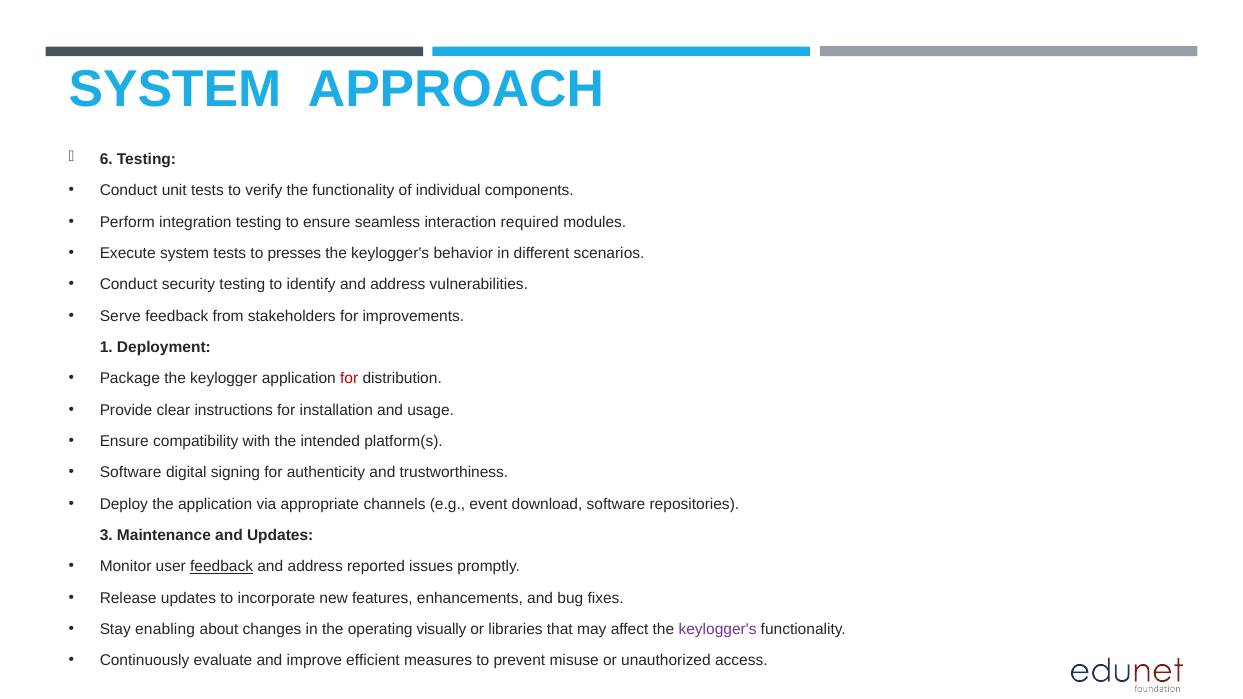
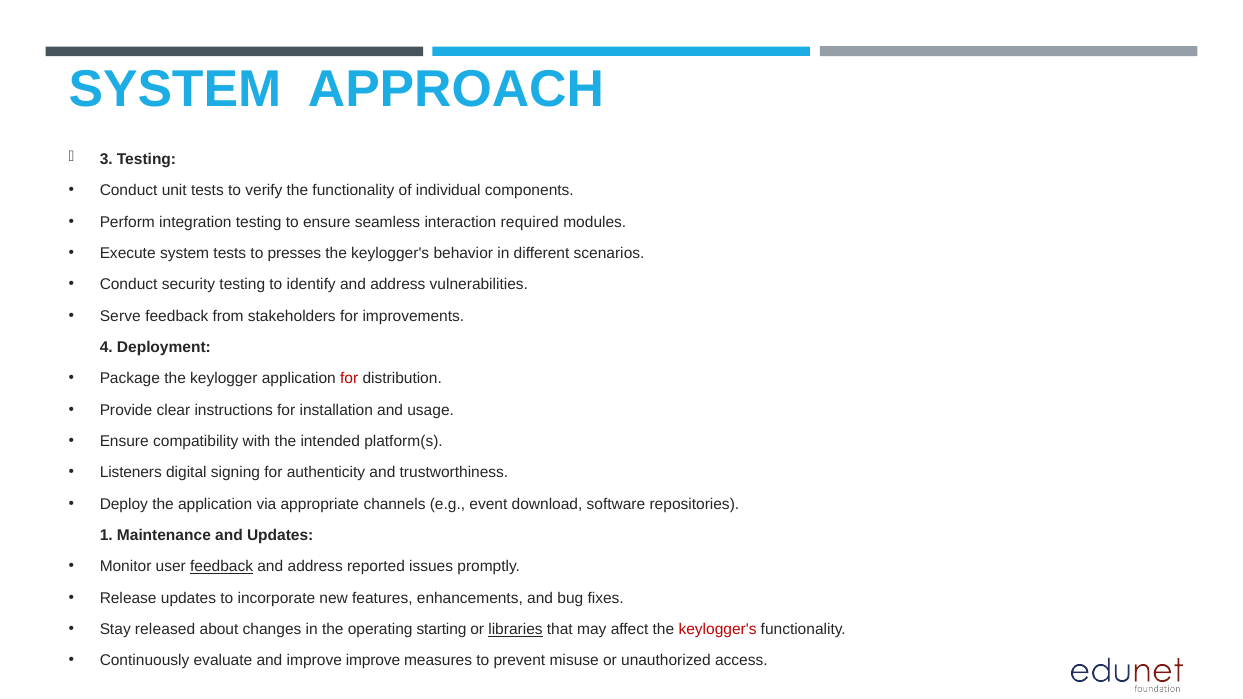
6: 6 -> 3
1: 1 -> 4
Software at (131, 473): Software -> Listeners
3: 3 -> 1
enabling: enabling -> released
visually: visually -> starting
libraries underline: none -> present
keylogger's at (718, 630) colour: purple -> red
improve efficient: efficient -> improve
